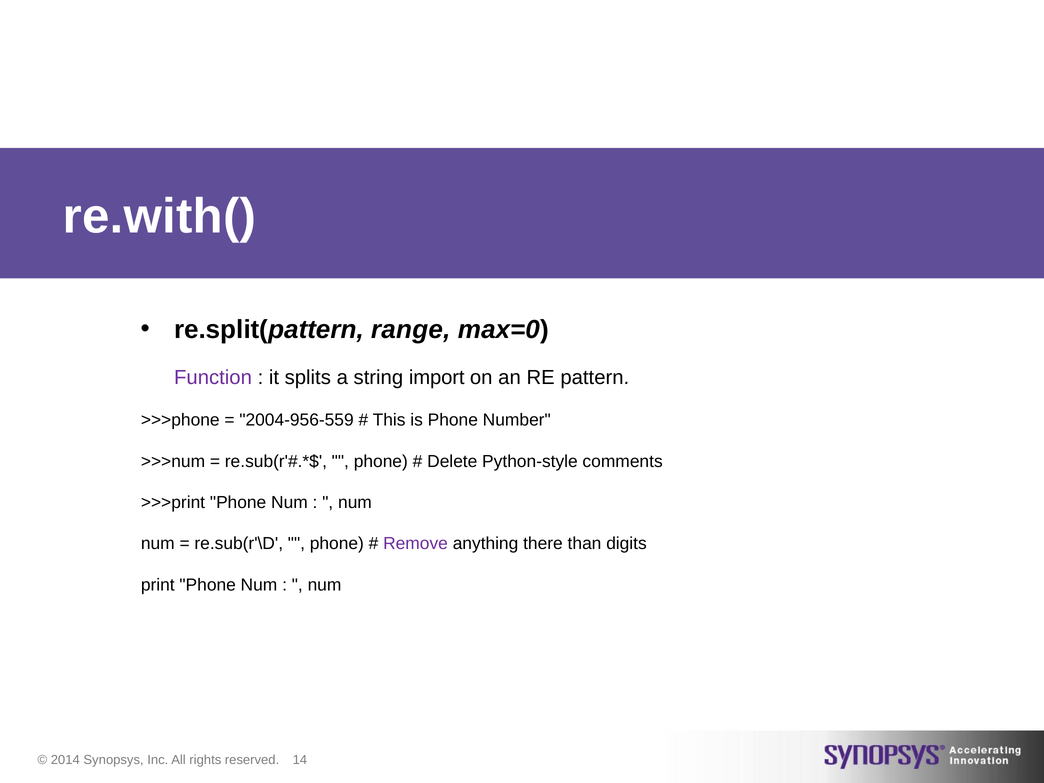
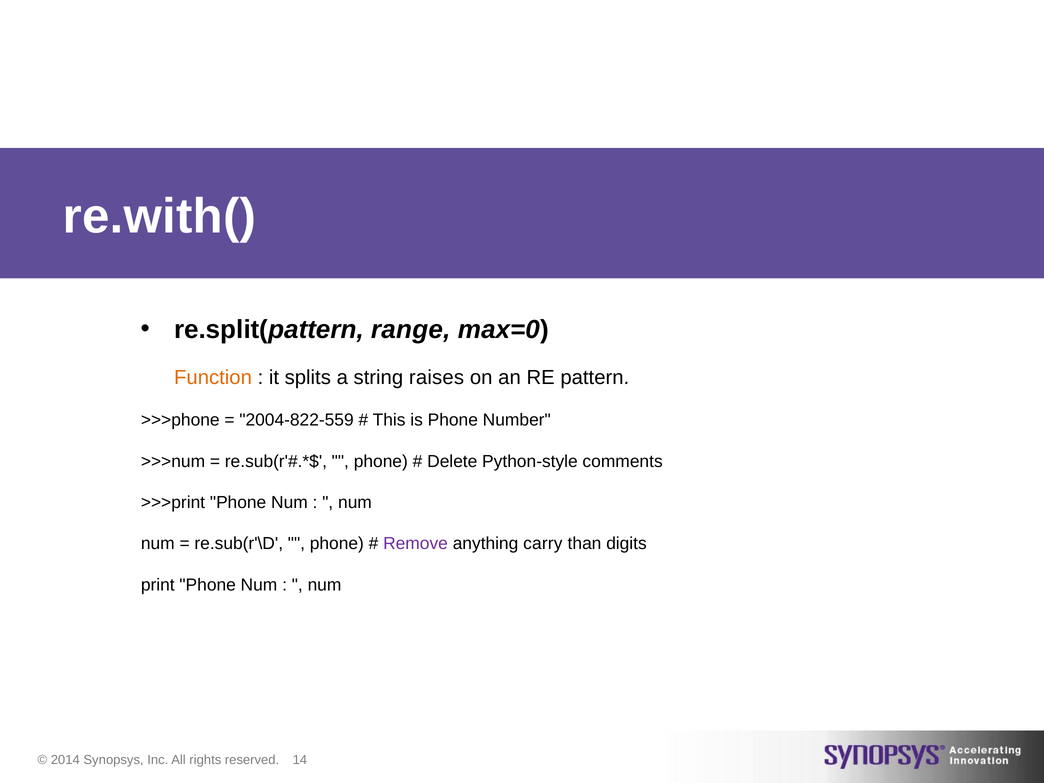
Function colour: purple -> orange
import: import -> raises
2004-956-559: 2004-956-559 -> 2004-822-559
there: there -> carry
